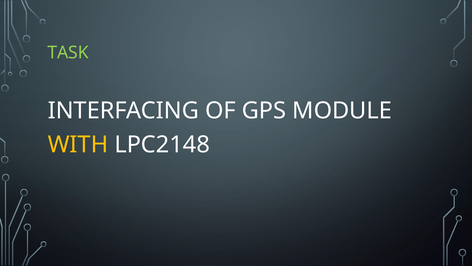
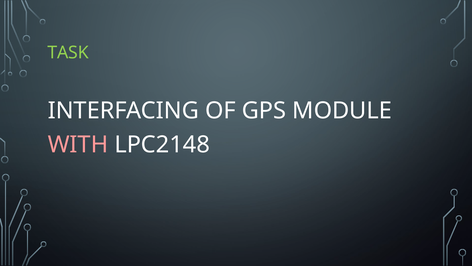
WITH colour: yellow -> pink
